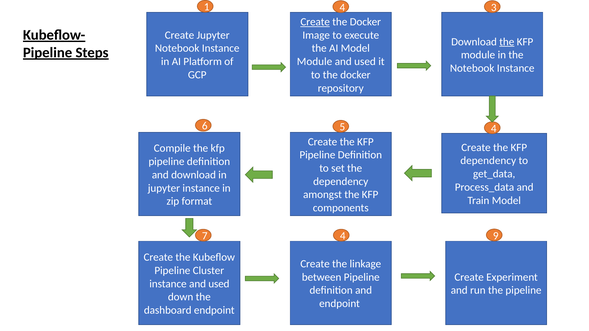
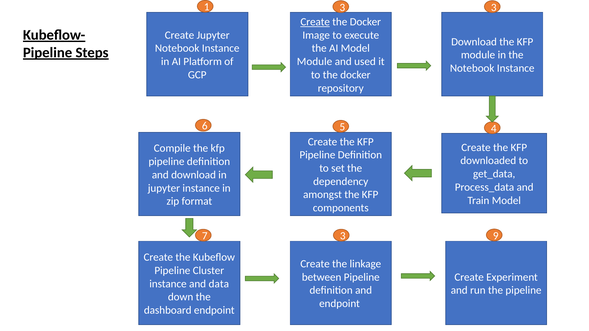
1 4: 4 -> 3
the at (507, 42) underline: present -> none
dependency at (488, 161): dependency -> downloaded
7 4: 4 -> 3
instance and used: used -> data
